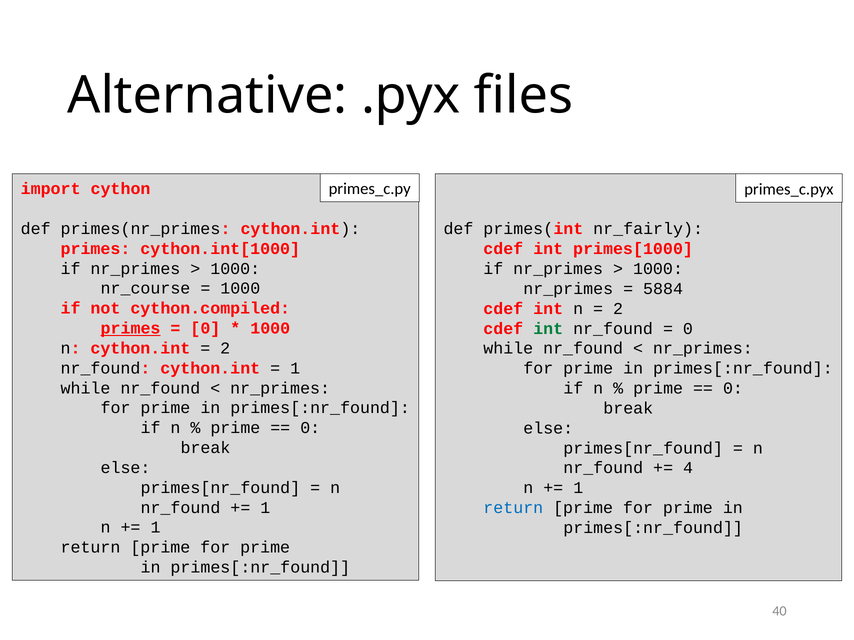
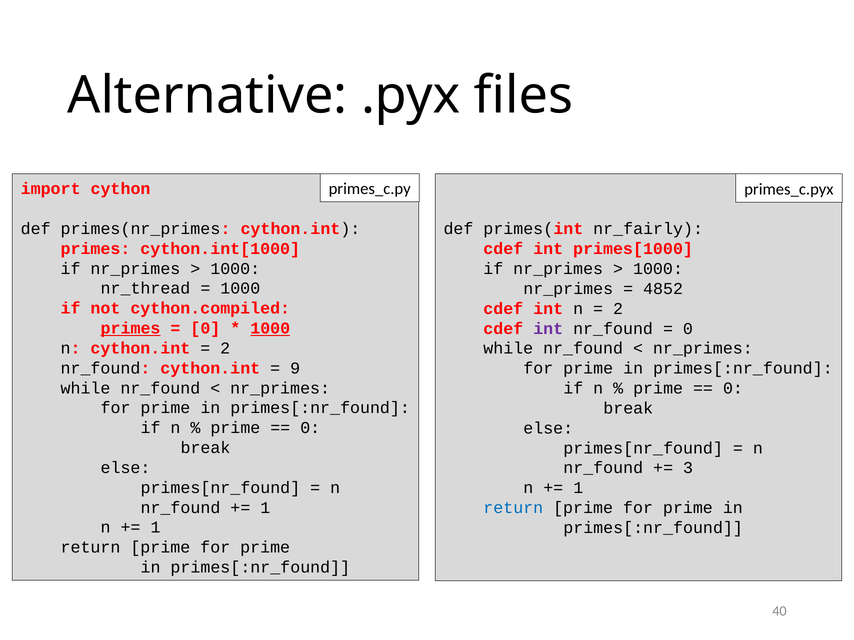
nr_course: nr_course -> nr_thread
5884: 5884 -> 4852
1000 at (270, 329) underline: none -> present
int at (548, 329) colour: green -> purple
1 at (295, 368): 1 -> 9
4: 4 -> 3
